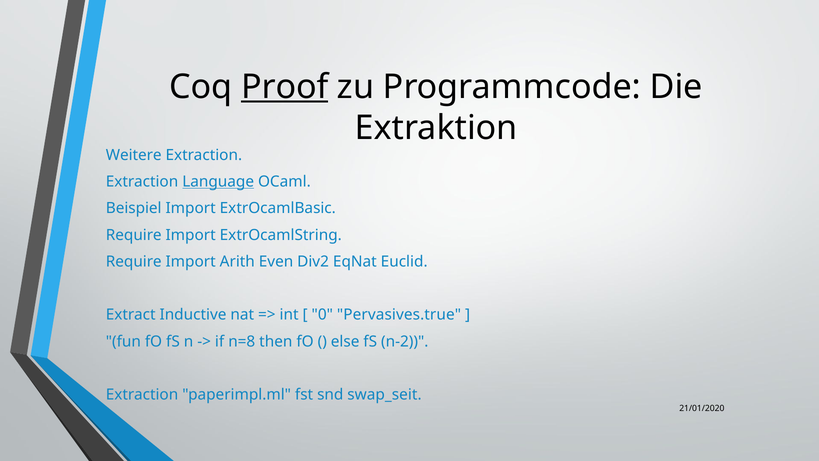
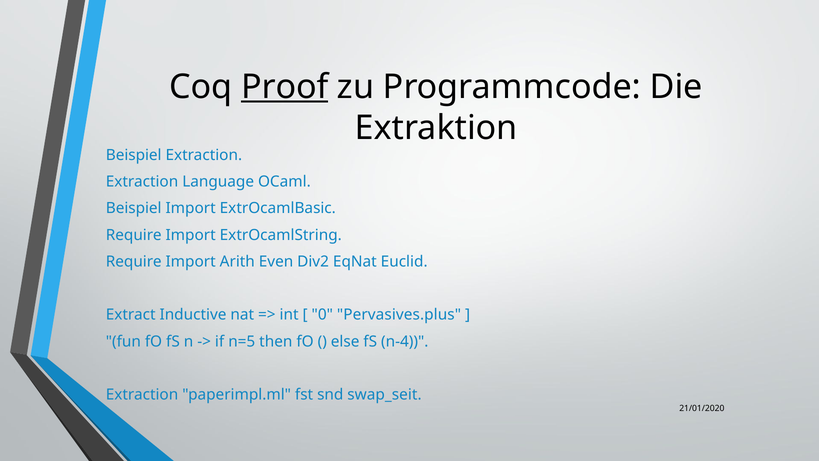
Weitere at (134, 155): Weitere -> Beispiel
Language underline: present -> none
Pervasives.true: Pervasives.true -> Pervasives.plus
n=8: n=8 -> n=5
n-2: n-2 -> n-4
